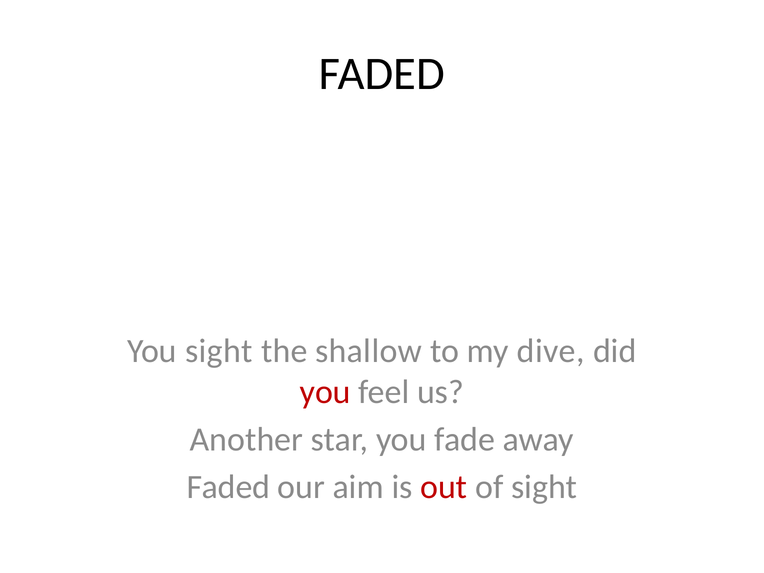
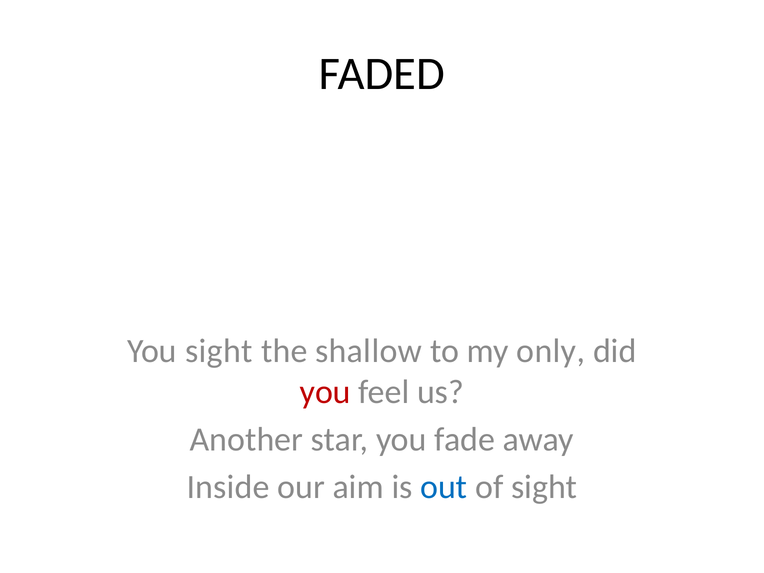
dive: dive -> only
Faded at (228, 487): Faded -> Inside
out colour: red -> blue
